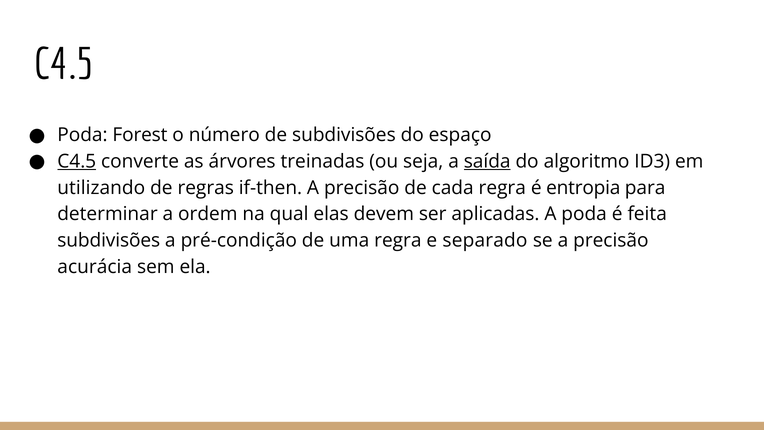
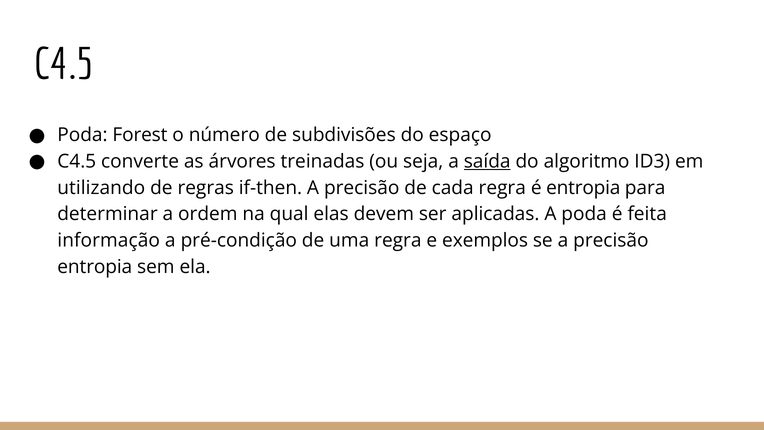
C4.5 at (77, 161) underline: present -> none
subdivisões at (109, 240): subdivisões -> informação
separado: separado -> exemplos
acurácia at (95, 267): acurácia -> entropia
